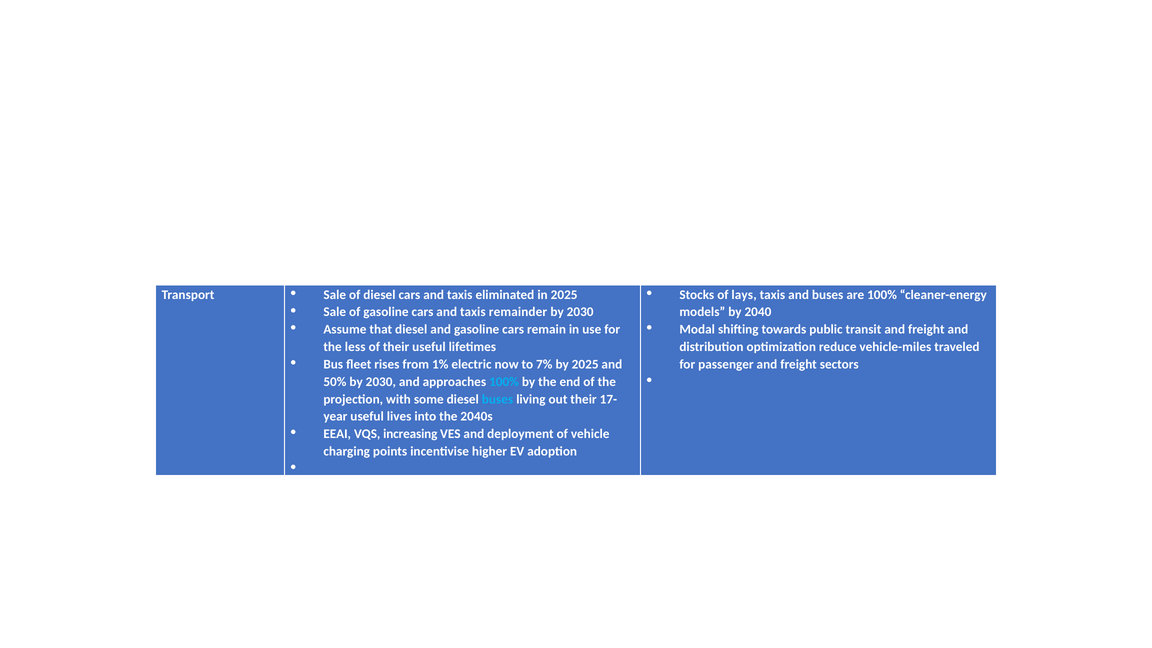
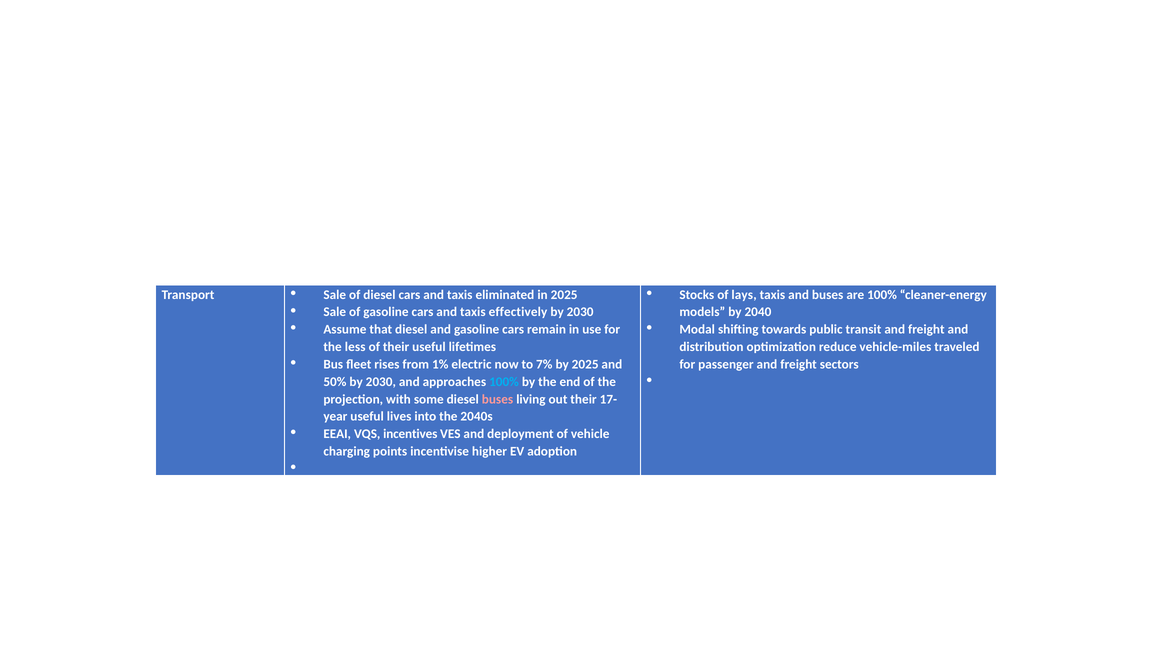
remainder: remainder -> effectively
buses at (497, 399) colour: light blue -> pink
increasing: increasing -> incentives
